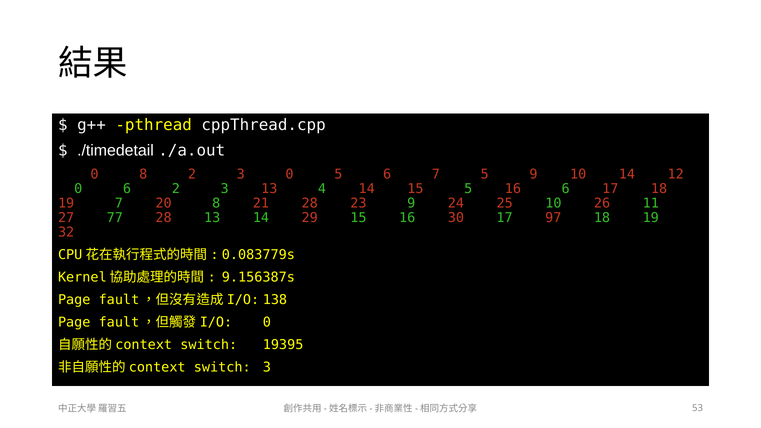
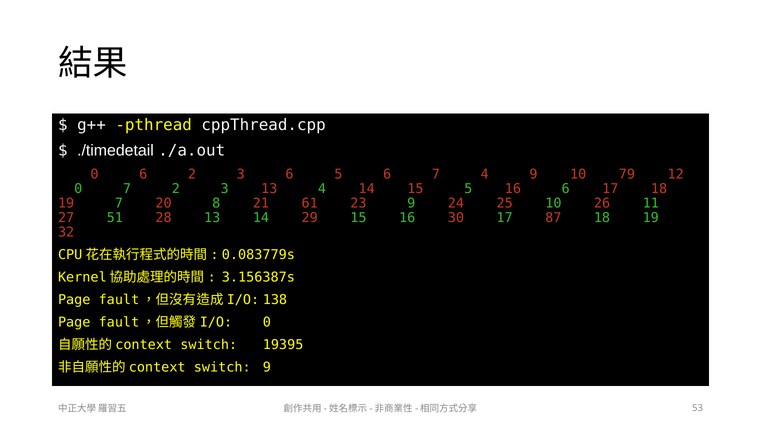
0 8: 8 -> 6
3 0: 0 -> 6
7 5: 5 -> 4
10 14: 14 -> 79
0 6: 6 -> 7
21 28: 28 -> 61
77: 77 -> 51
97: 97 -> 87
9.156387s: 9.156387s -> 3.156387s
switch 3: 3 -> 9
